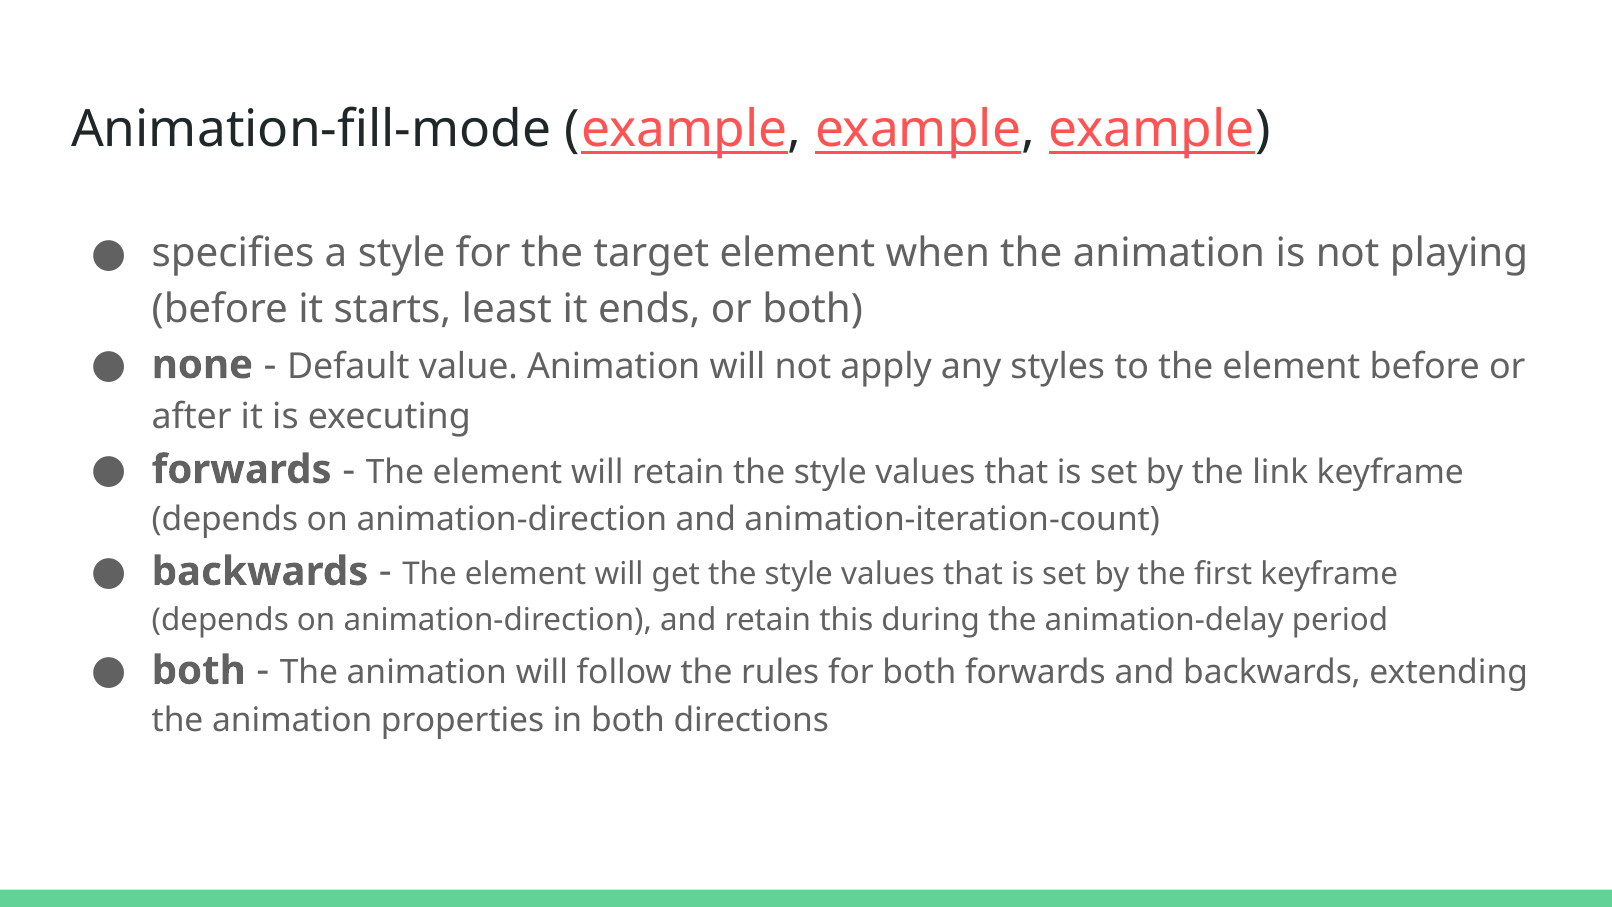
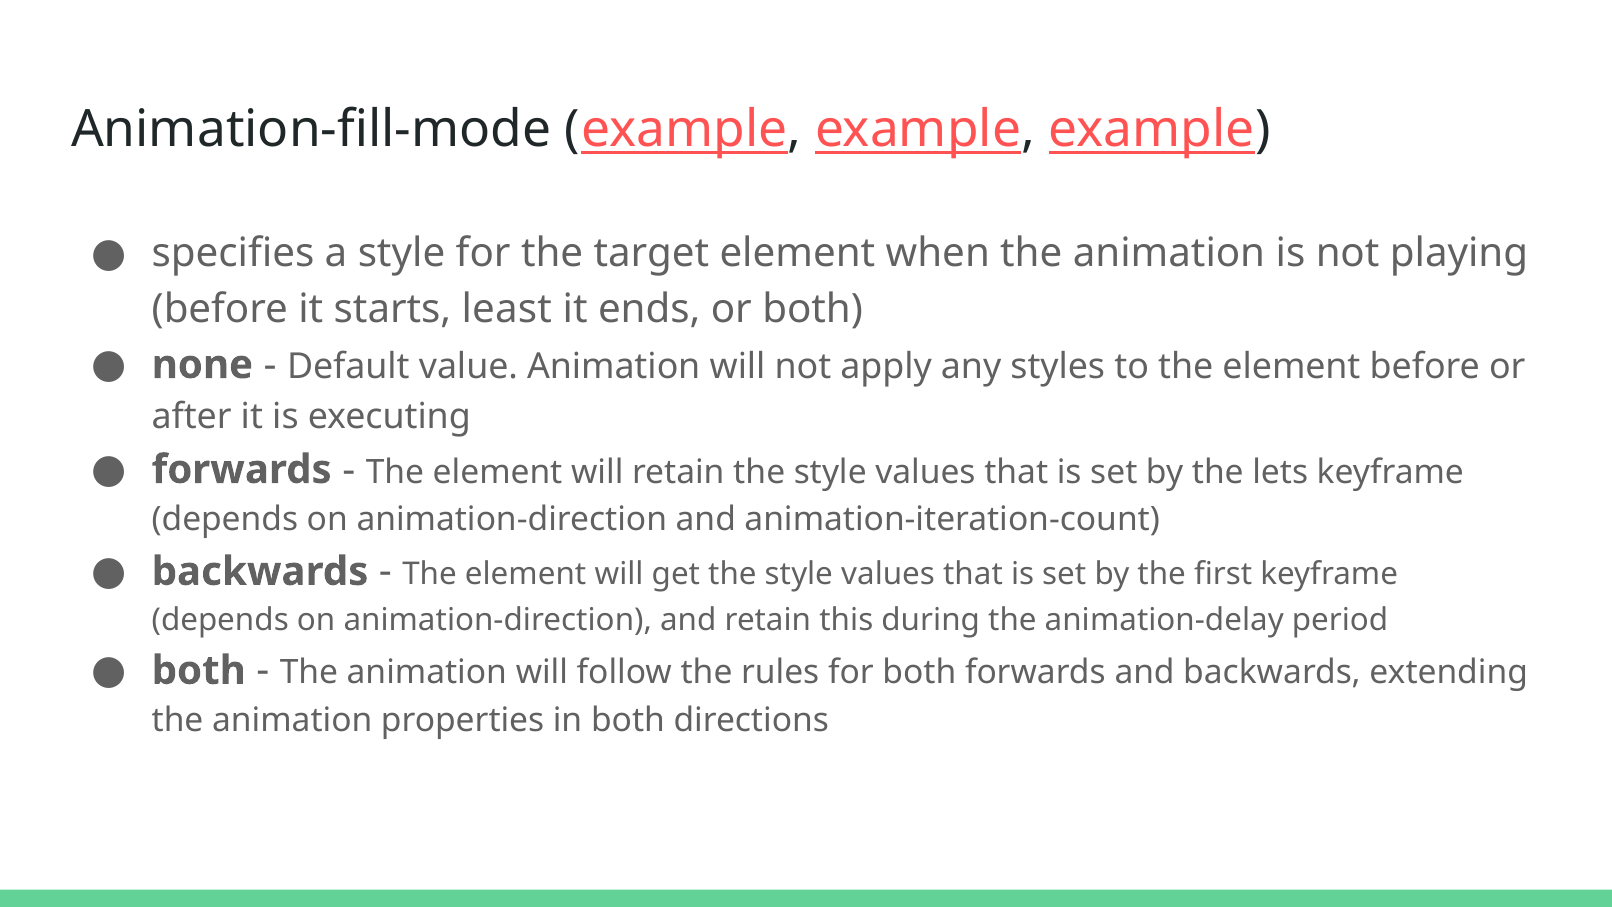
link: link -> lets
